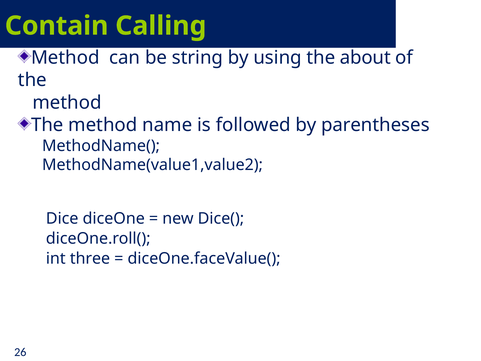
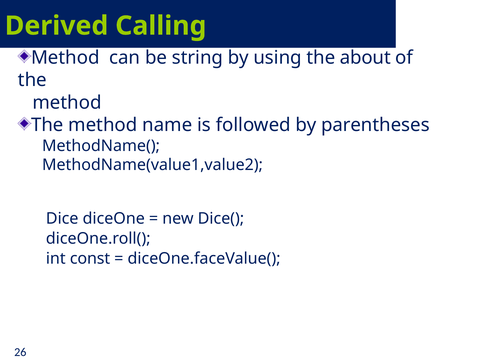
Contain: Contain -> Derived
three: three -> const
